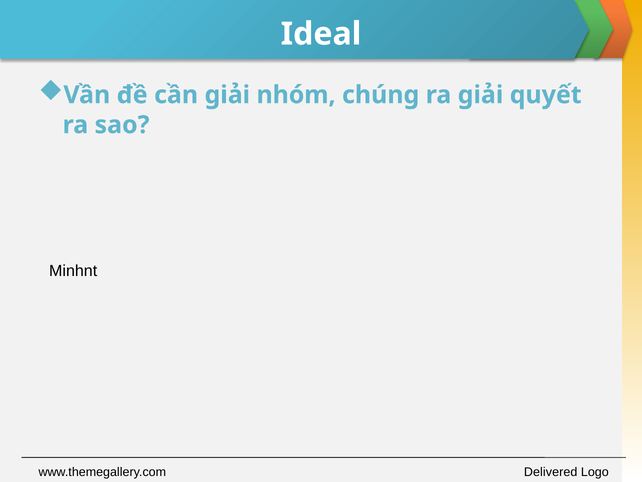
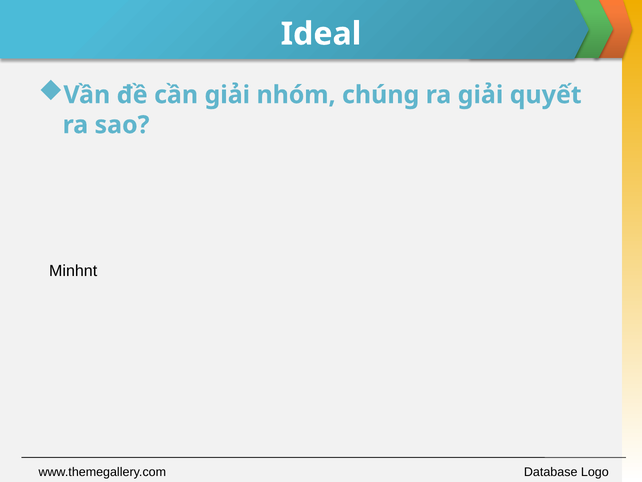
Delivered: Delivered -> Database
